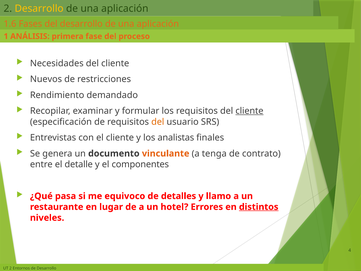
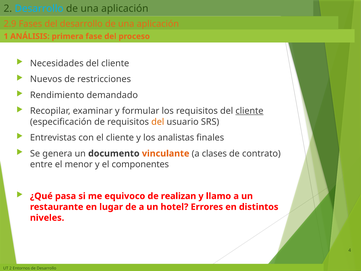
Desarrollo at (39, 8) colour: yellow -> light blue
1.6: 1.6 -> 2.9
tenga: tenga -> clases
detalle: detalle -> menor
detalles: detalles -> realizan
distintos underline: present -> none
